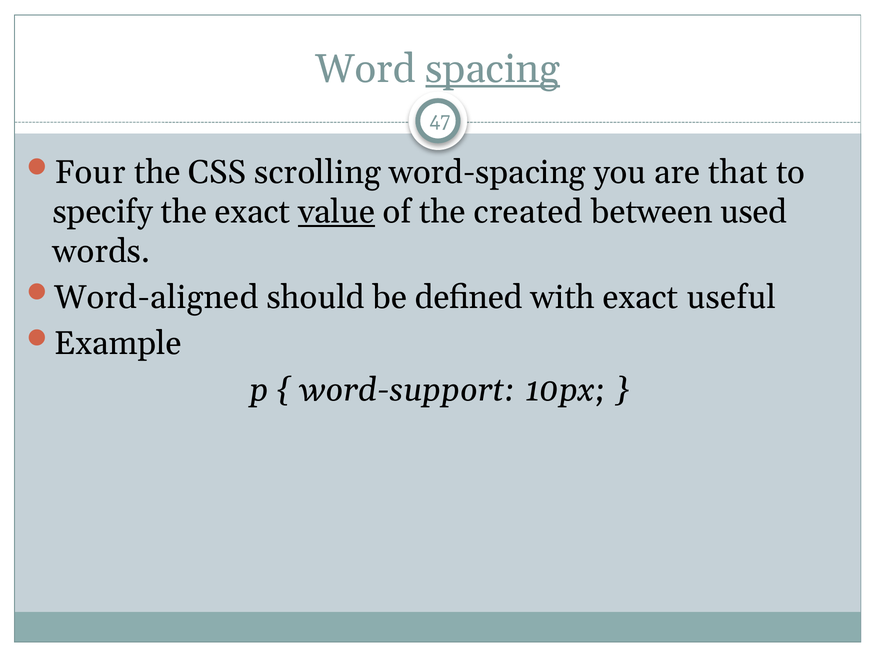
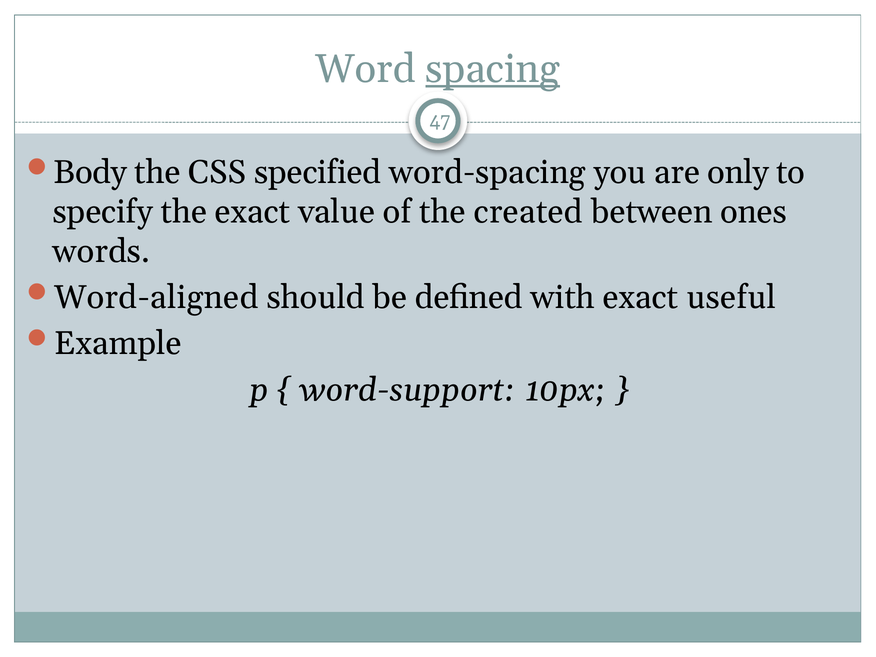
Four: Four -> Body
scrolling: scrolling -> specified
that: that -> only
value underline: present -> none
used: used -> ones
